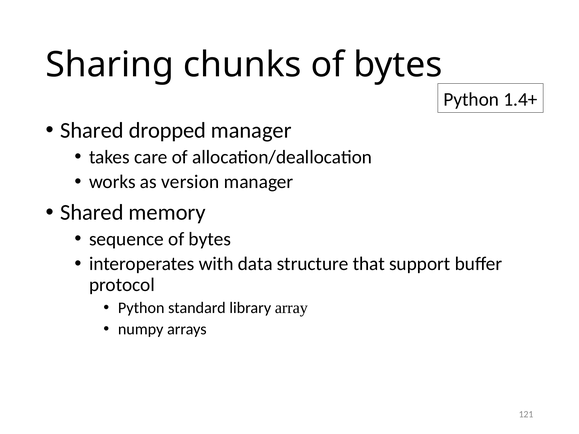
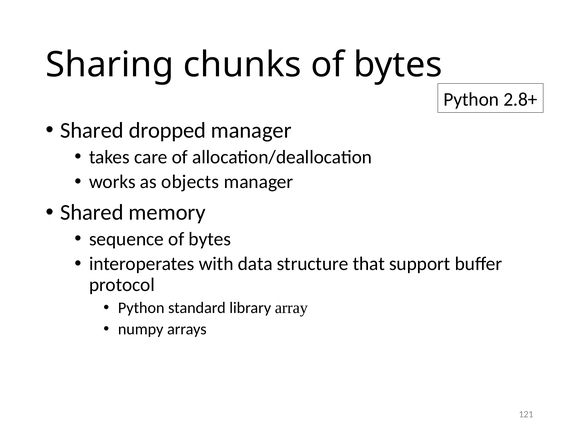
1.4+: 1.4+ -> 2.8+
version: version -> objects
